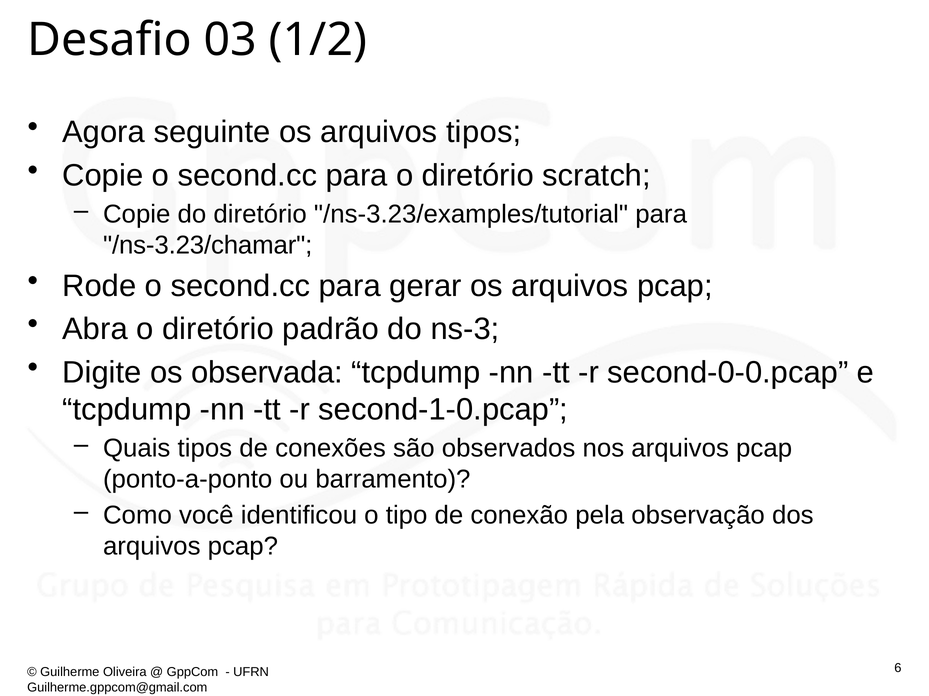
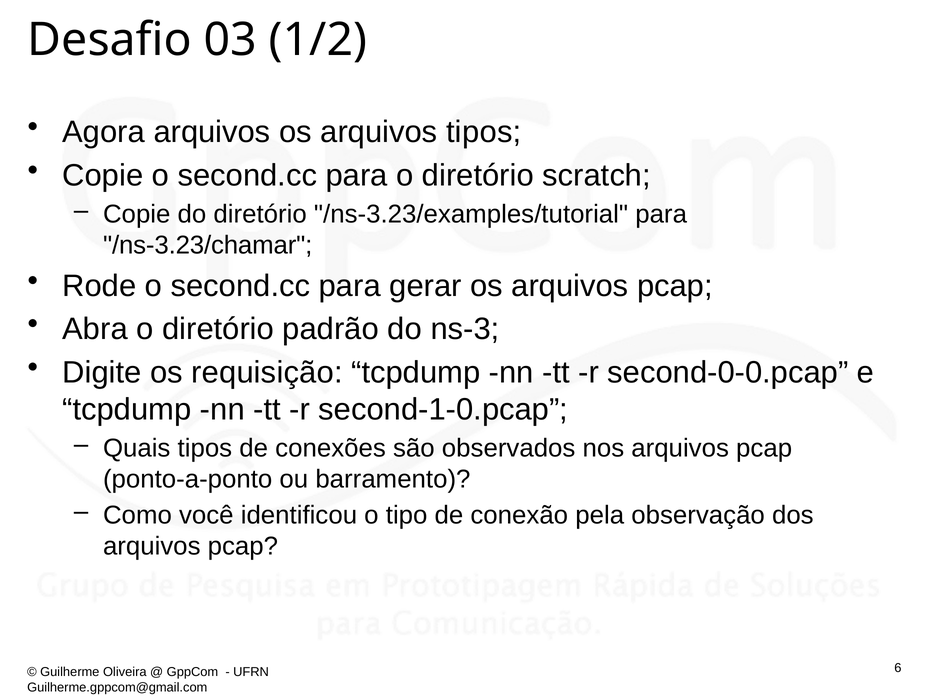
Agora seguinte: seguinte -> arquivos
observada: observada -> requisição
